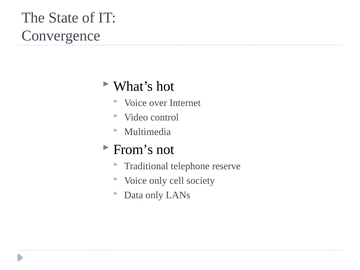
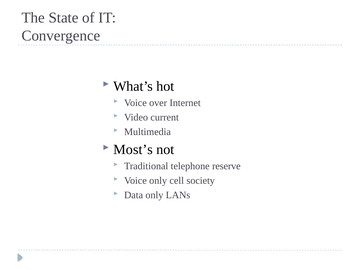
control: control -> current
From’s: From’s -> Most’s
